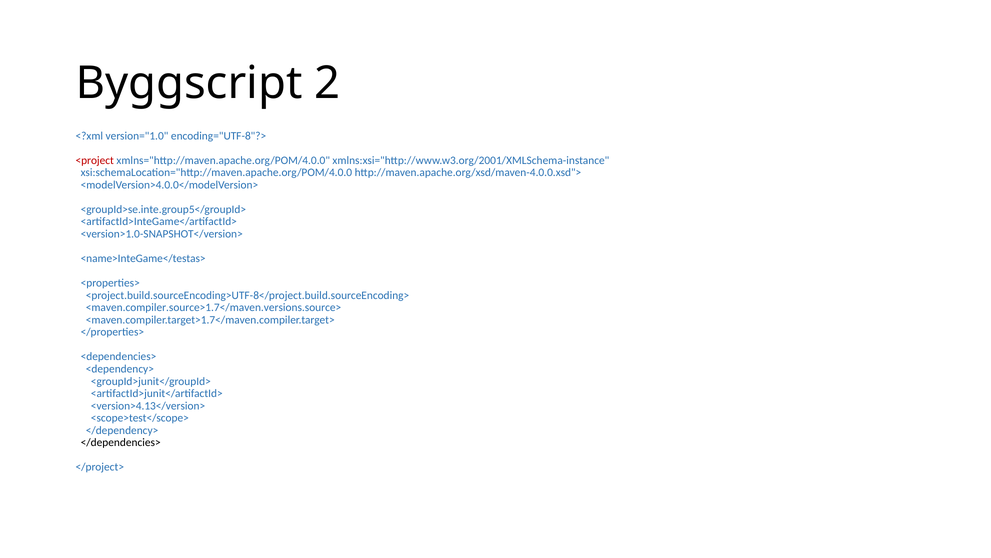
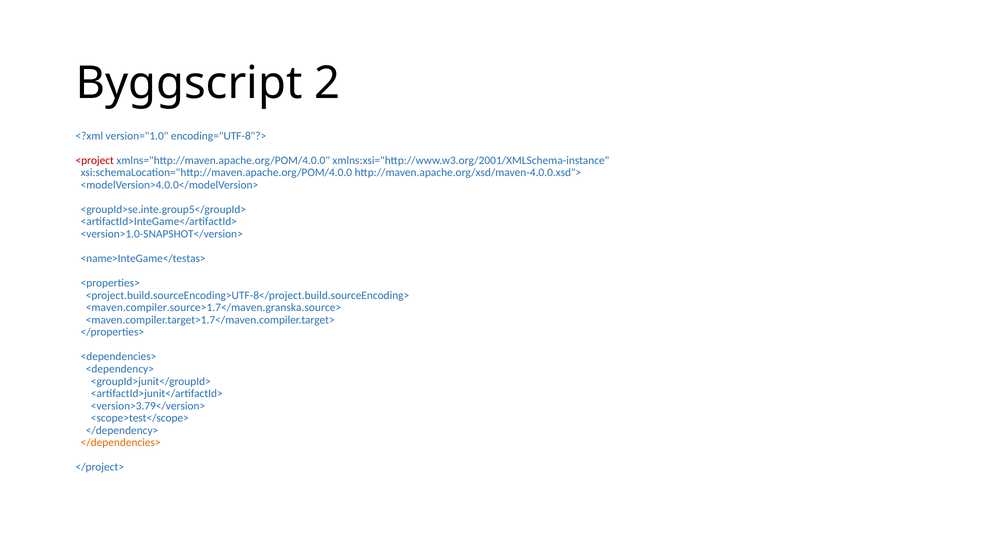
<maven.compiler.source>1.7</maven.versions.source>: <maven.compiler.source>1.7</maven.versions.source> -> <maven.compiler.source>1.7</maven.granska.source>
<version>4.13</version>: <version>4.13</version> -> <version>3.79</version>
</dependencies> colour: black -> orange
